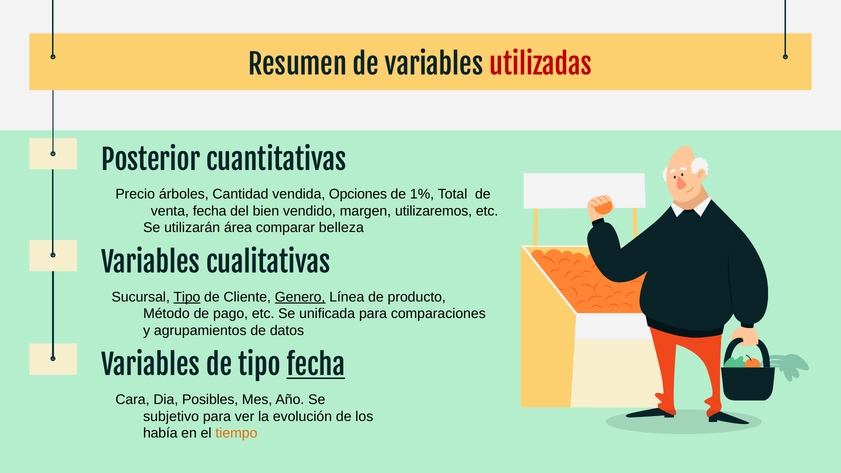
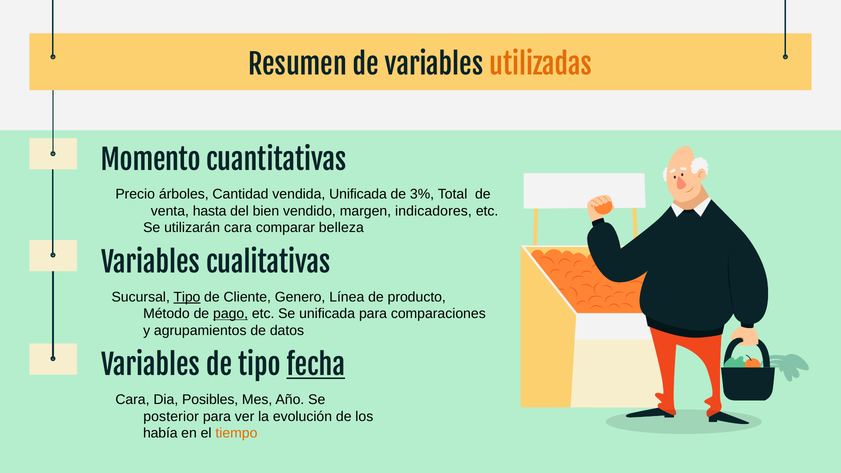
utilizadas colour: red -> orange
Posterior: Posterior -> Momento
vendida Opciones: Opciones -> Unificada
1%: 1% -> 3%
venta fecha: fecha -> hasta
utilizaremos: utilizaremos -> indicadores
utilizarán área: área -> cara
Genero underline: present -> none
pago underline: none -> present
subjetivo: subjetivo -> posterior
